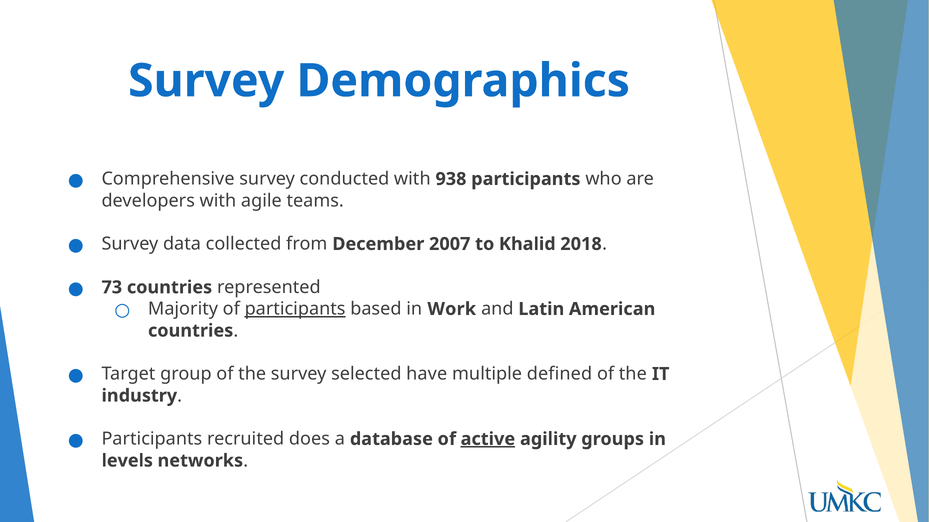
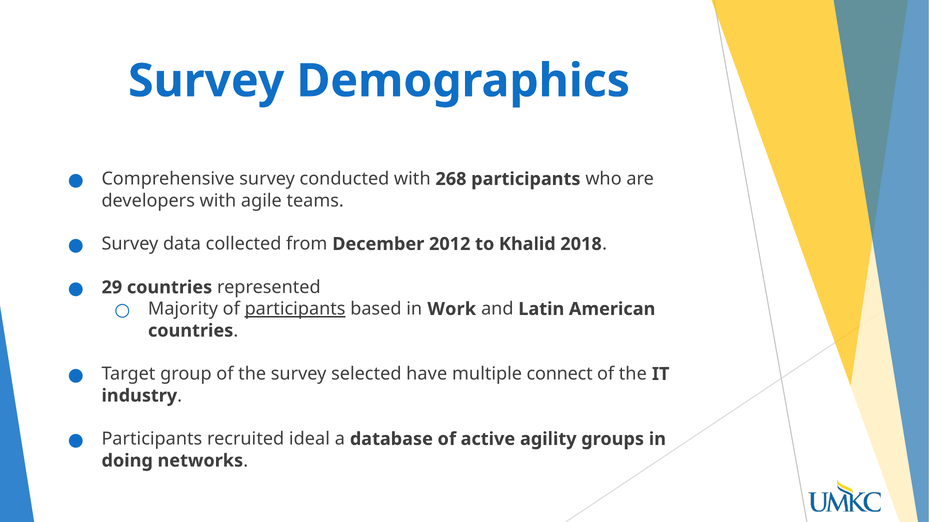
938: 938 -> 268
2007: 2007 -> 2012
73: 73 -> 29
defined: defined -> connect
does: does -> ideal
active underline: present -> none
levels: levels -> doing
